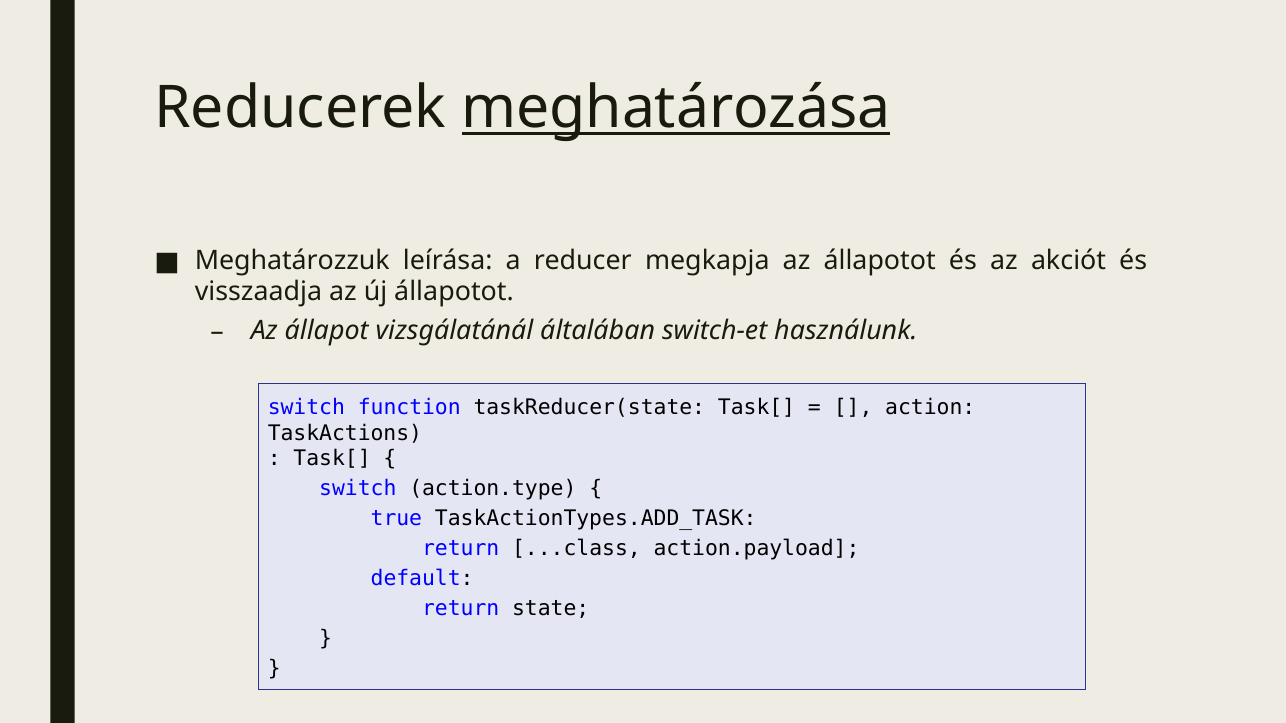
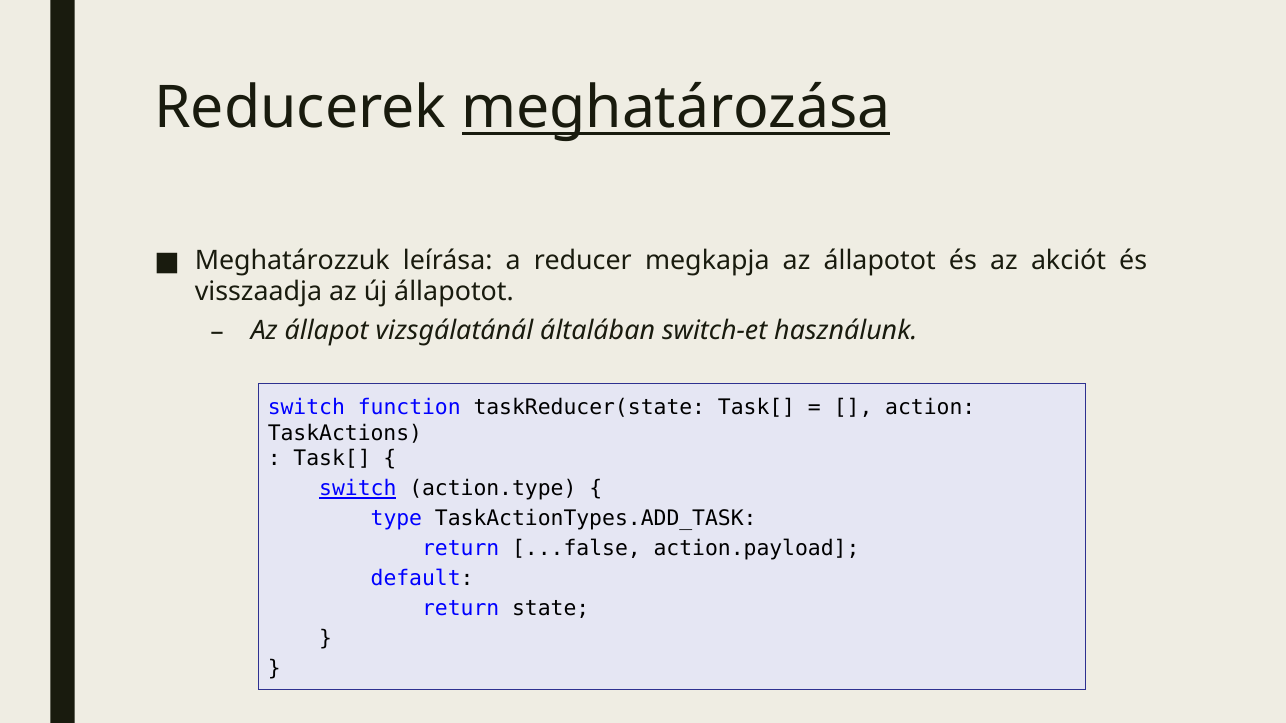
switch at (358, 489) underline: none -> present
true: true -> type
...class: ...class -> ...false
